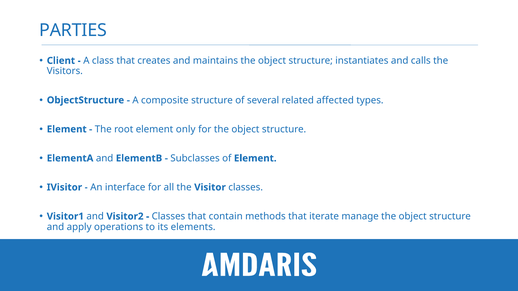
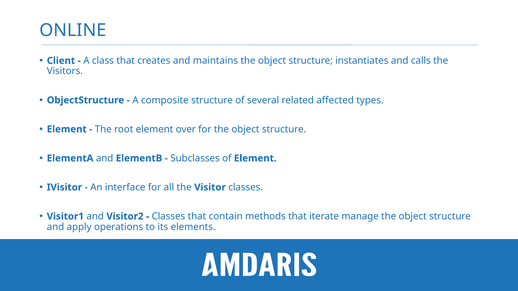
PARTIES: PARTIES -> ONLINE
only: only -> over
